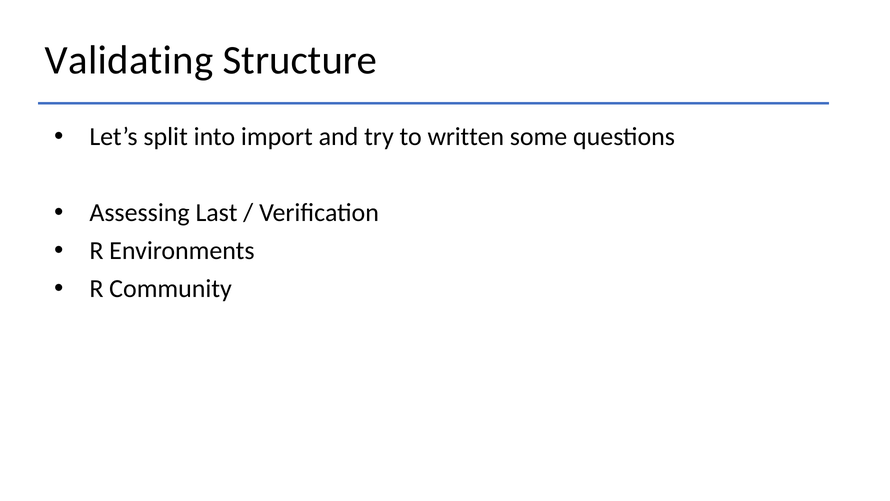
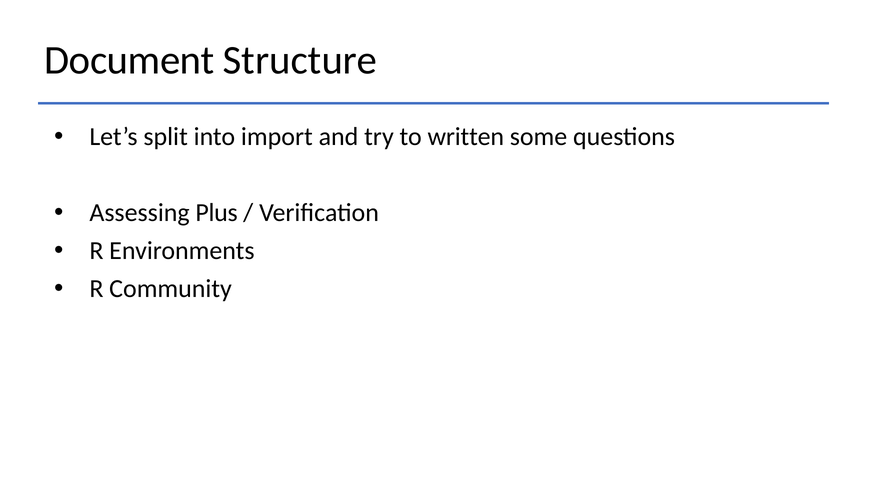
Validating: Validating -> Document
Last: Last -> Plus
